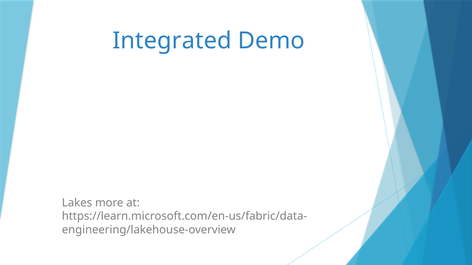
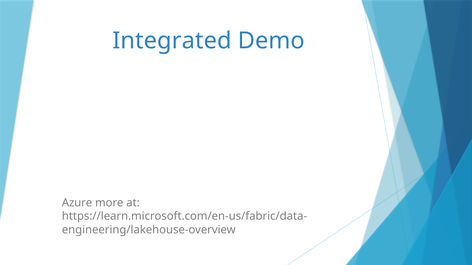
Lakes: Lakes -> Azure
